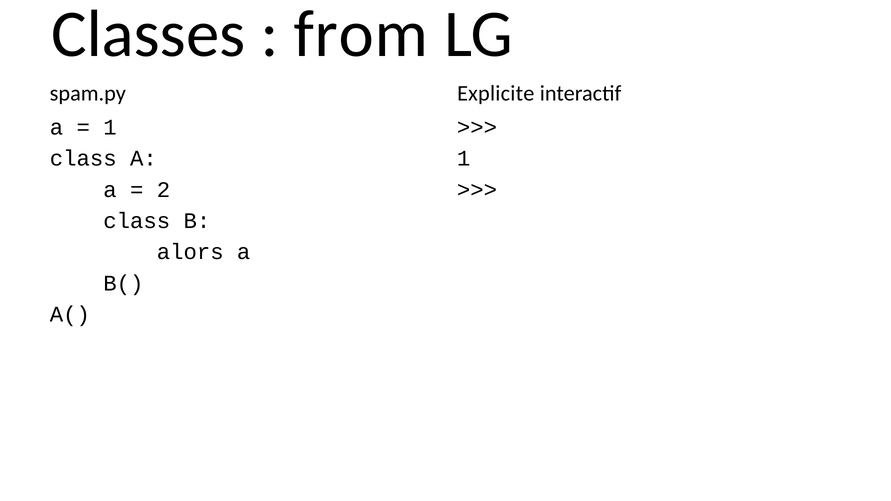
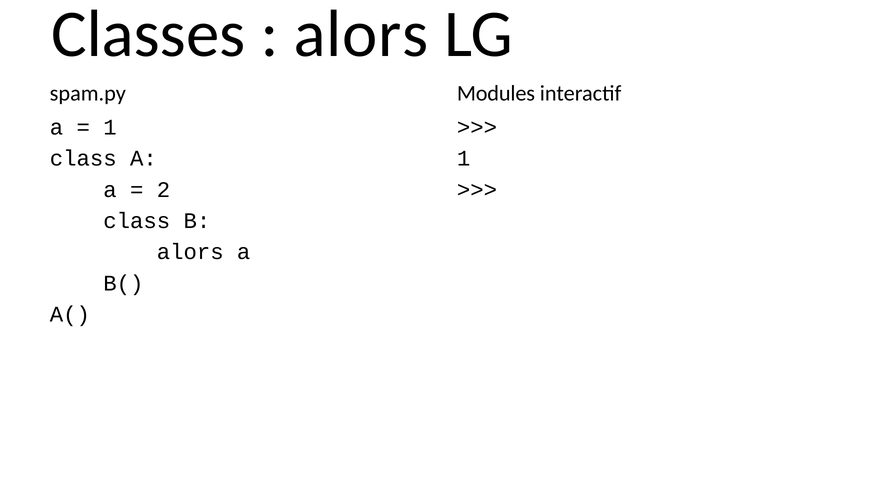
from at (361, 34): from -> alors
Explicite: Explicite -> Modules
